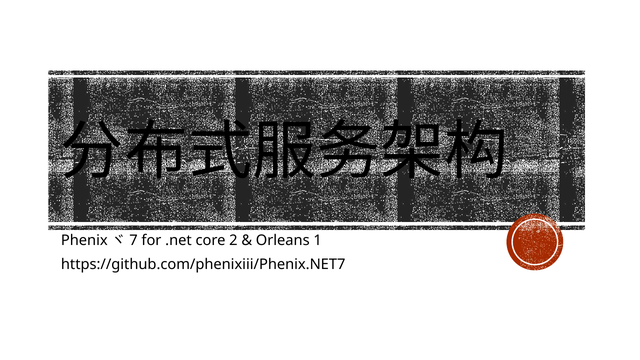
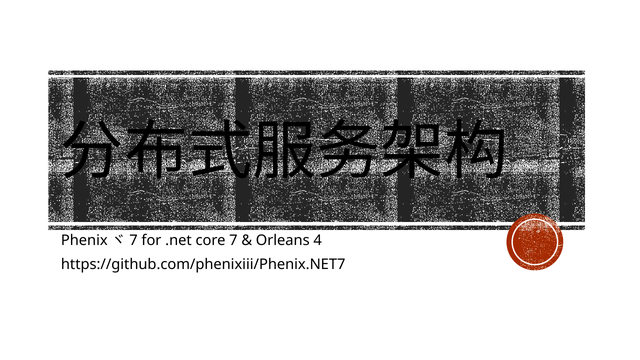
core 2: 2 -> 7
1: 1 -> 4
